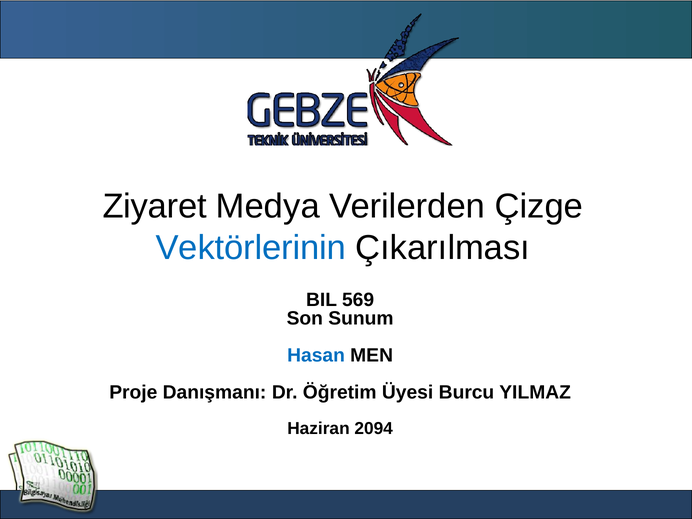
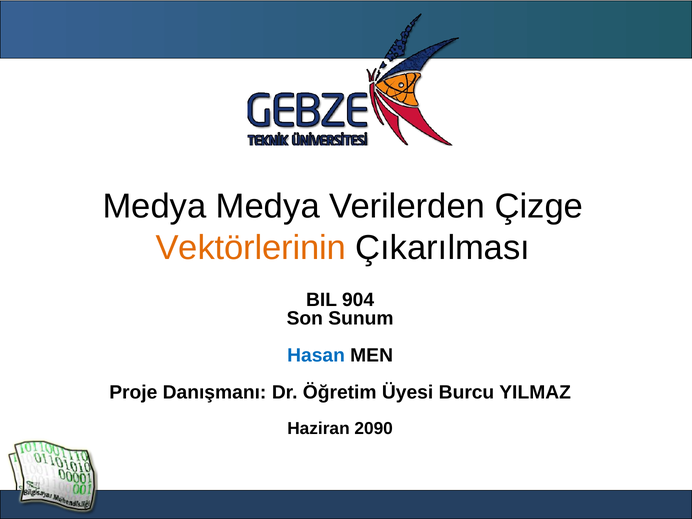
Ziyaret at (155, 206): Ziyaret -> Medya
Vektörlerinin colour: blue -> orange
569: 569 -> 904
2094: 2094 -> 2090
